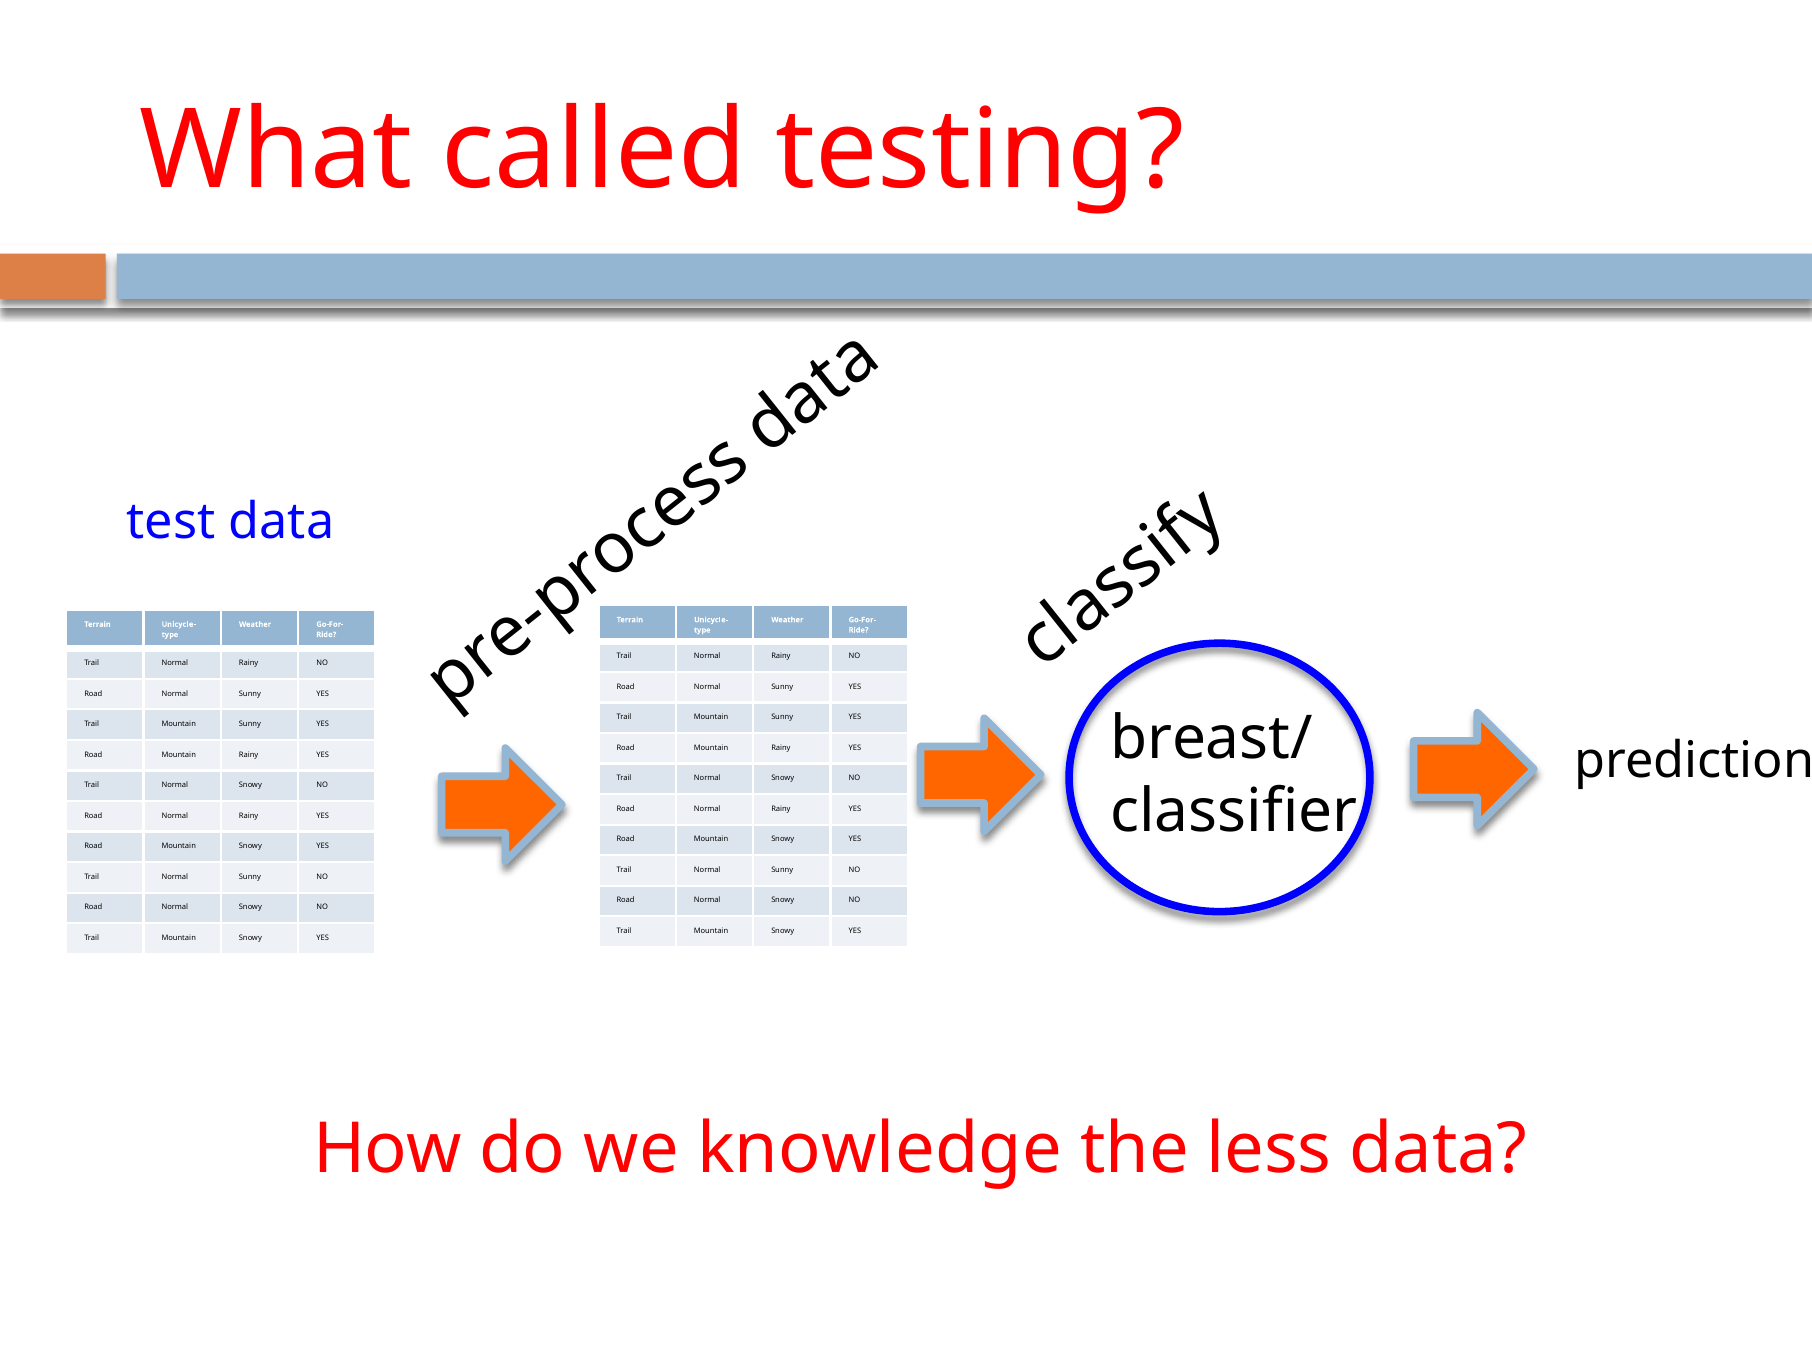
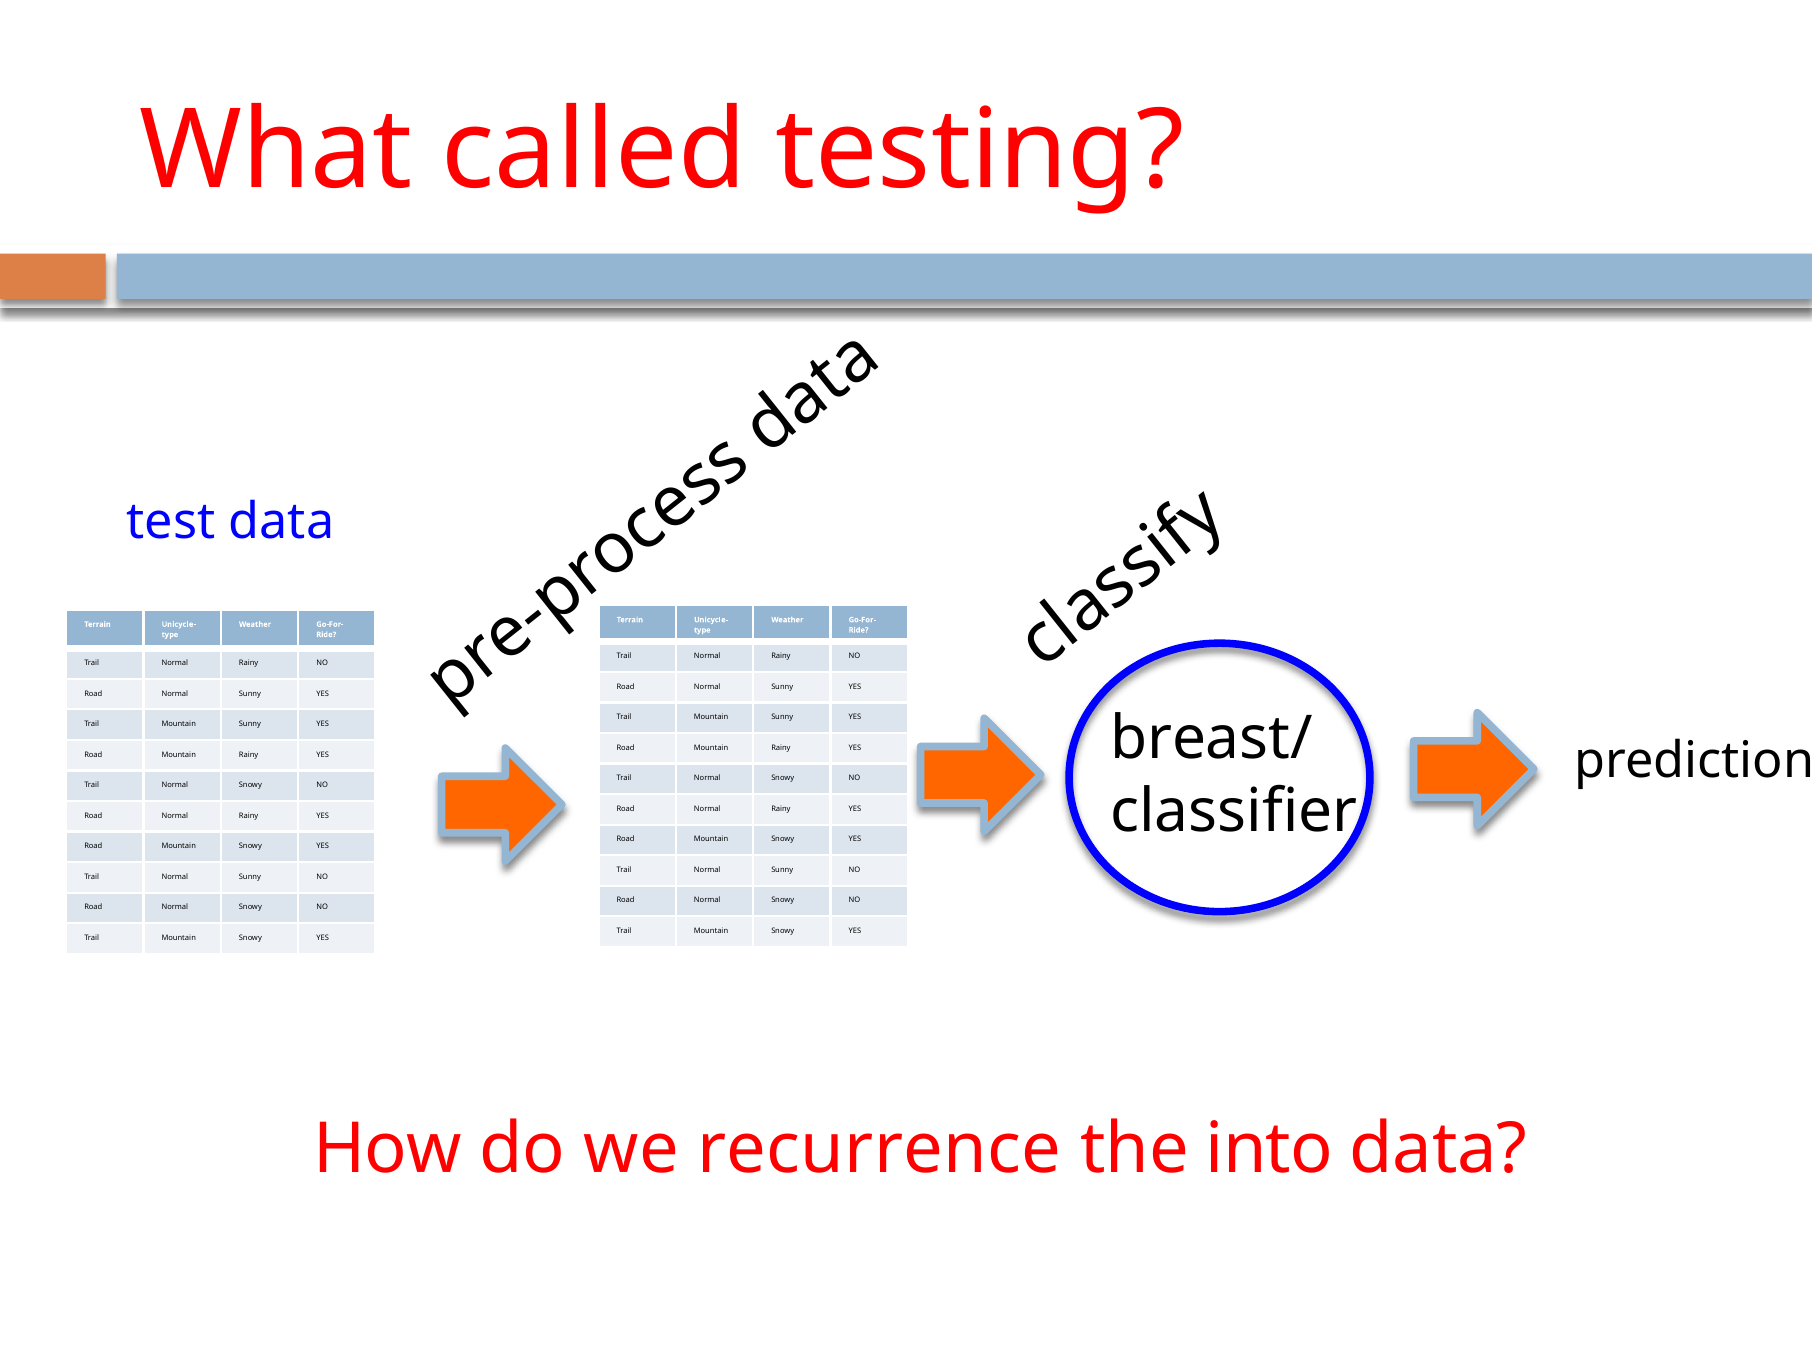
knowledge: knowledge -> recurrence
less: less -> into
